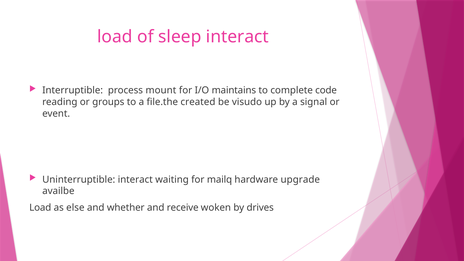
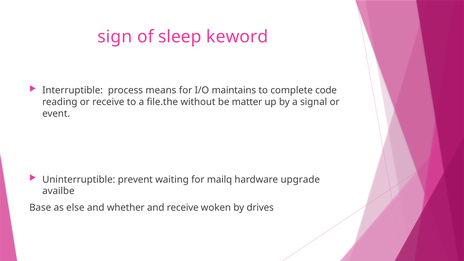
load at (115, 37): load -> sign
sleep interact: interact -> keword
mount: mount -> means
or groups: groups -> receive
created: created -> without
visudo: visudo -> matter
Uninterruptible interact: interact -> prevent
Load at (40, 208): Load -> Base
